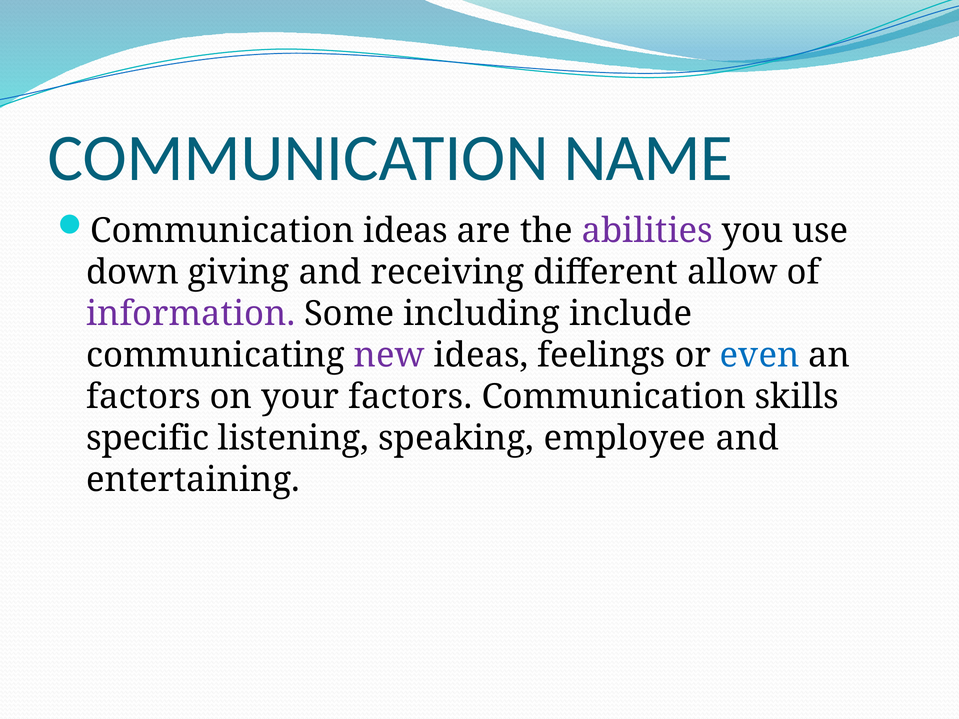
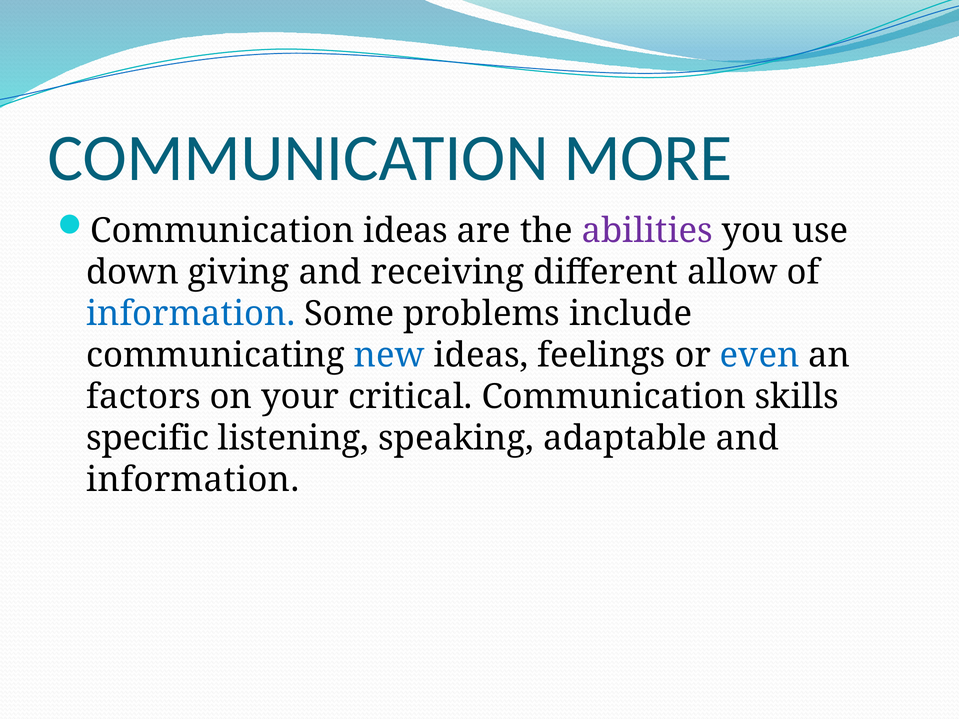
NAME: NAME -> MORE
information at (191, 314) colour: purple -> blue
including: including -> problems
new colour: purple -> blue
your factors: factors -> critical
employee: employee -> adaptable
entertaining at (193, 480): entertaining -> information
